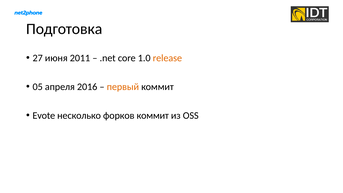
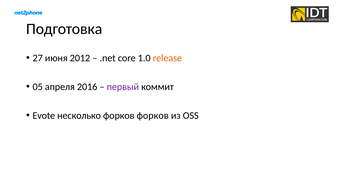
2011: 2011 -> 2012
первый colour: orange -> purple
форков коммит: коммит -> форков
